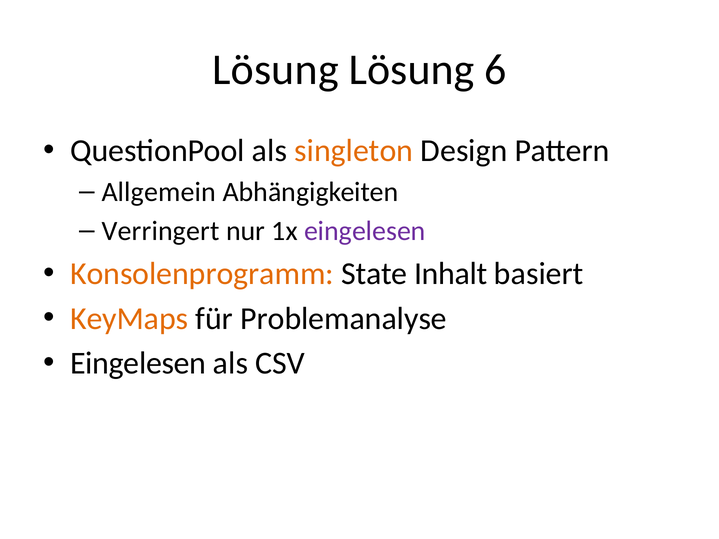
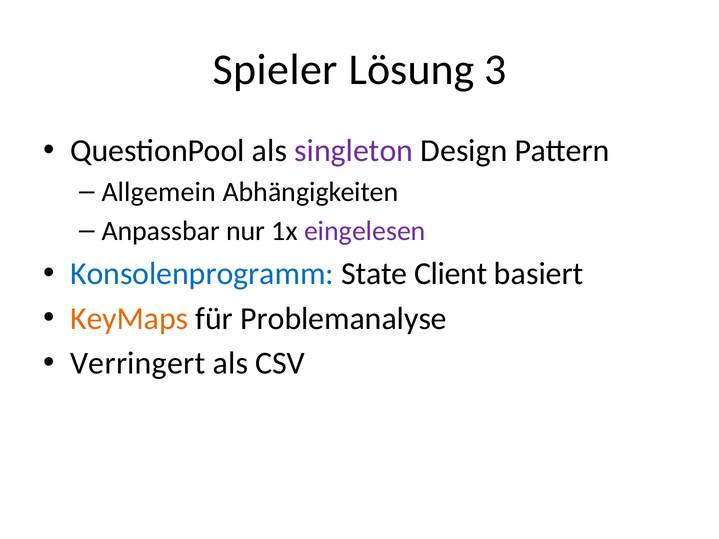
Lösung at (275, 70): Lösung -> Spieler
6: 6 -> 3
singleton colour: orange -> purple
Verringert: Verringert -> Anpassbar
Konsolenprogramm colour: orange -> blue
Inhalt: Inhalt -> Client
Eingelesen at (138, 363): Eingelesen -> Verringert
